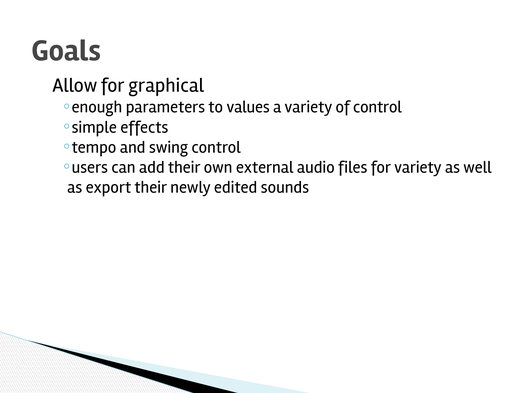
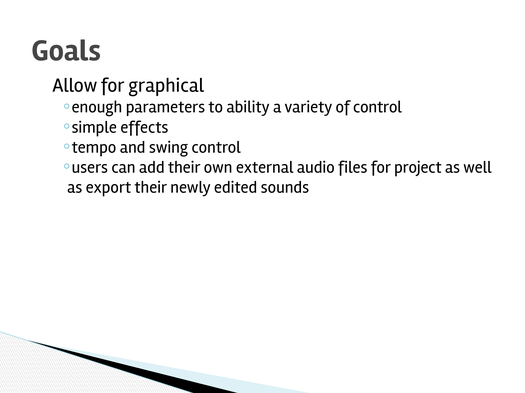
values: values -> ability
for variety: variety -> project
